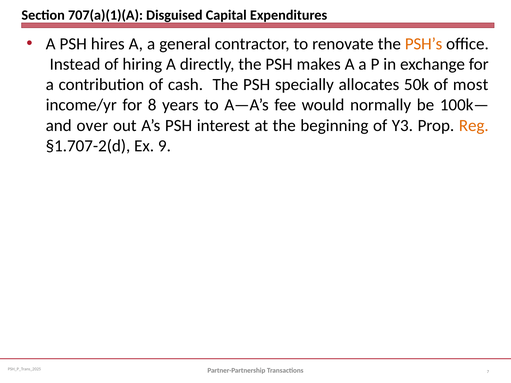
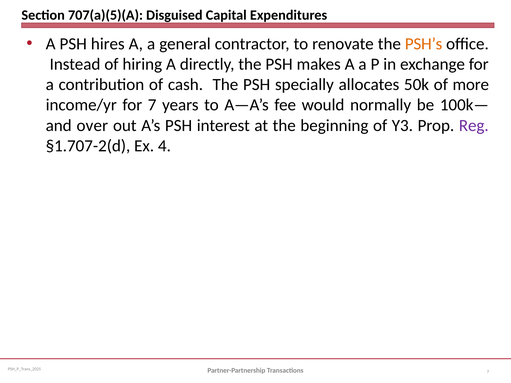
707(a)(1)(A: 707(a)(1)(A -> 707(a)(5)(A
most: most -> more
for 8: 8 -> 7
Reg colour: orange -> purple
9: 9 -> 4
